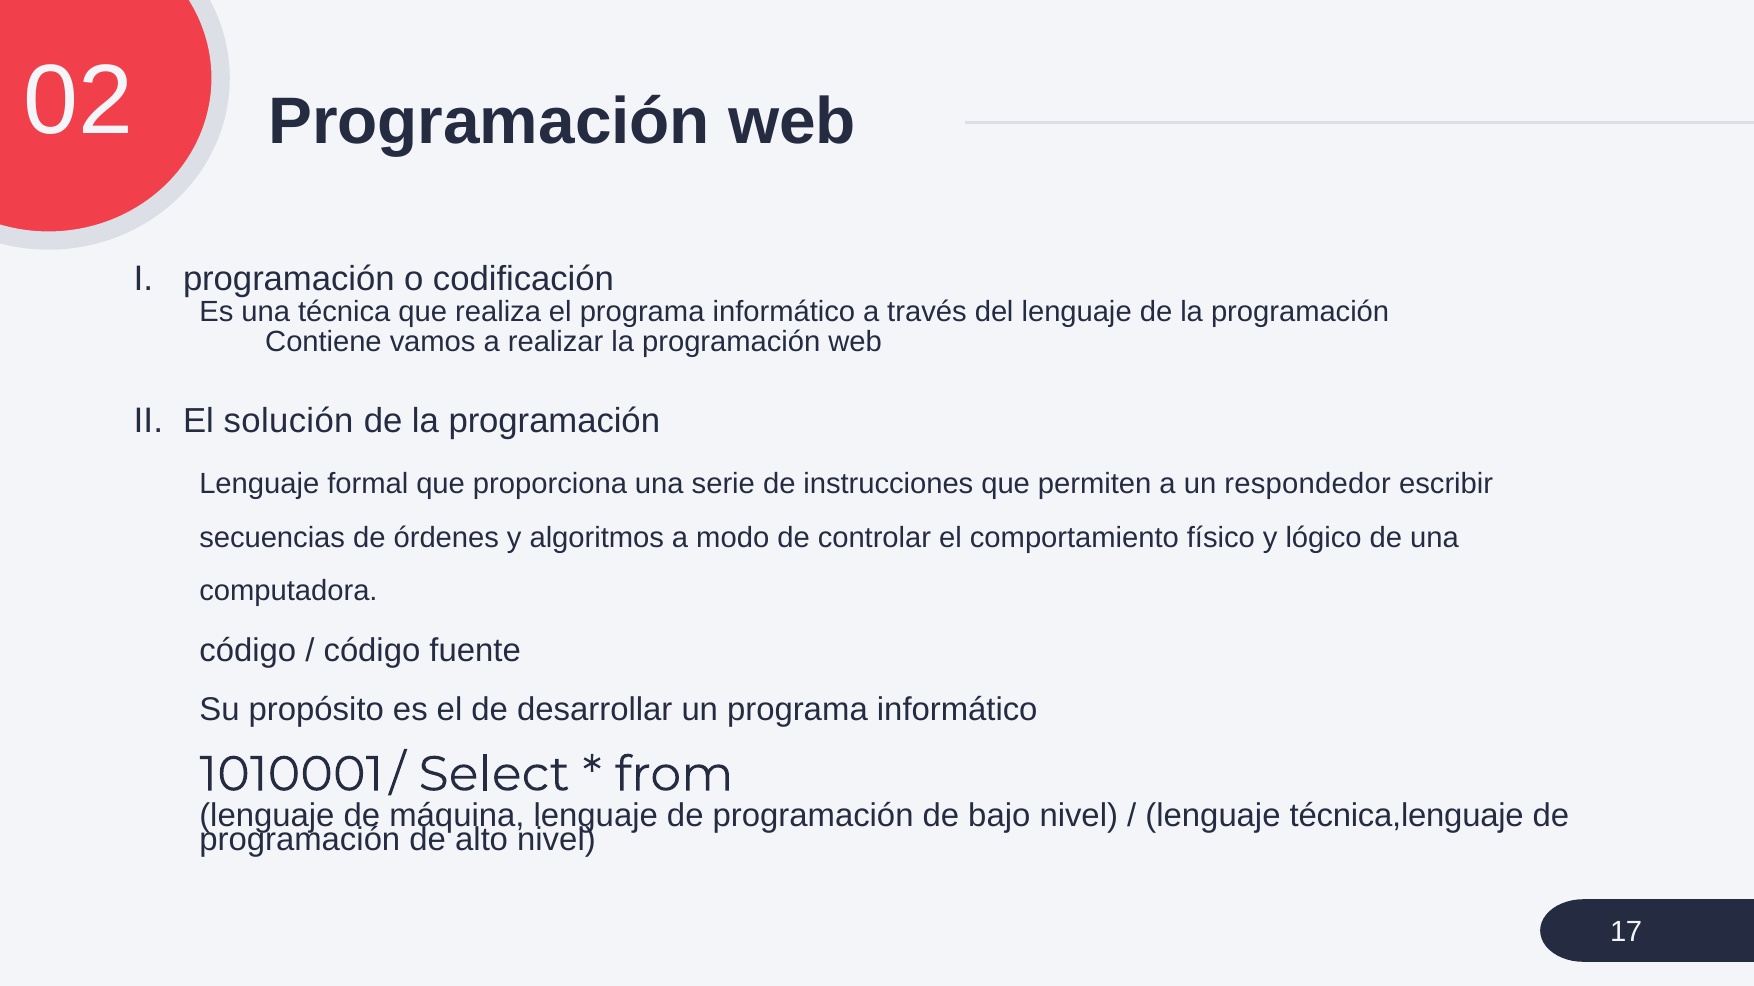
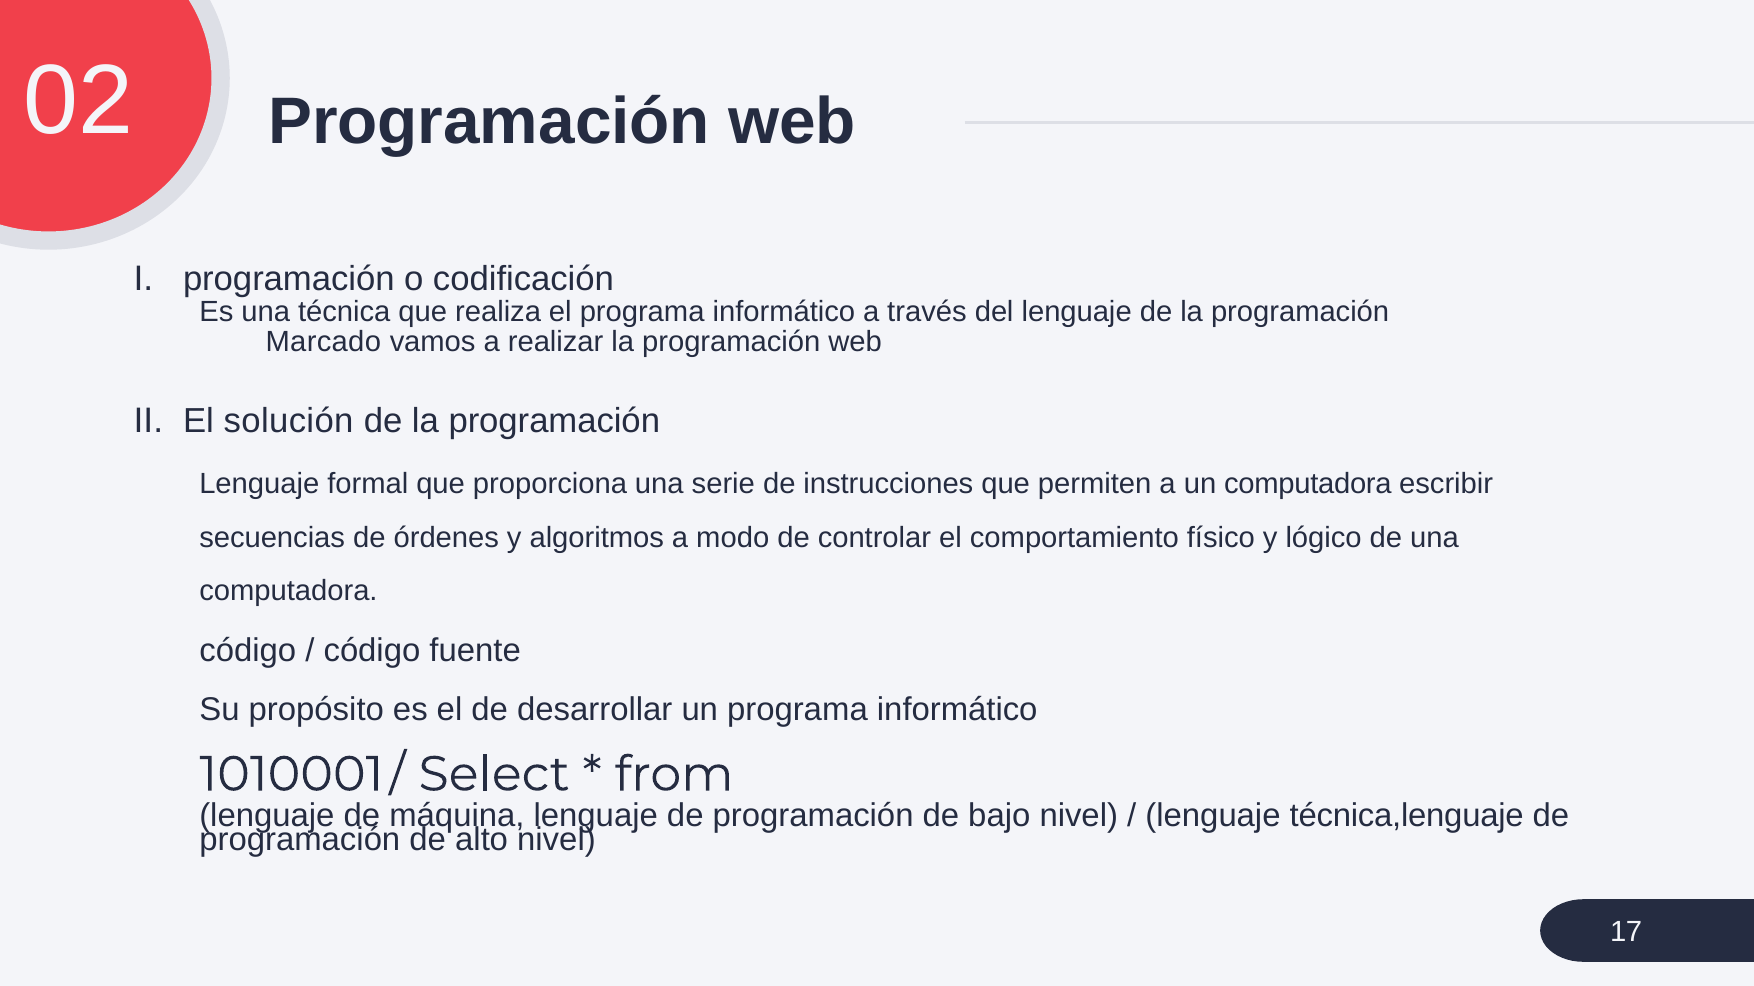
Contiene: Contiene -> Marcado
un respondedor: respondedor -> computadora
